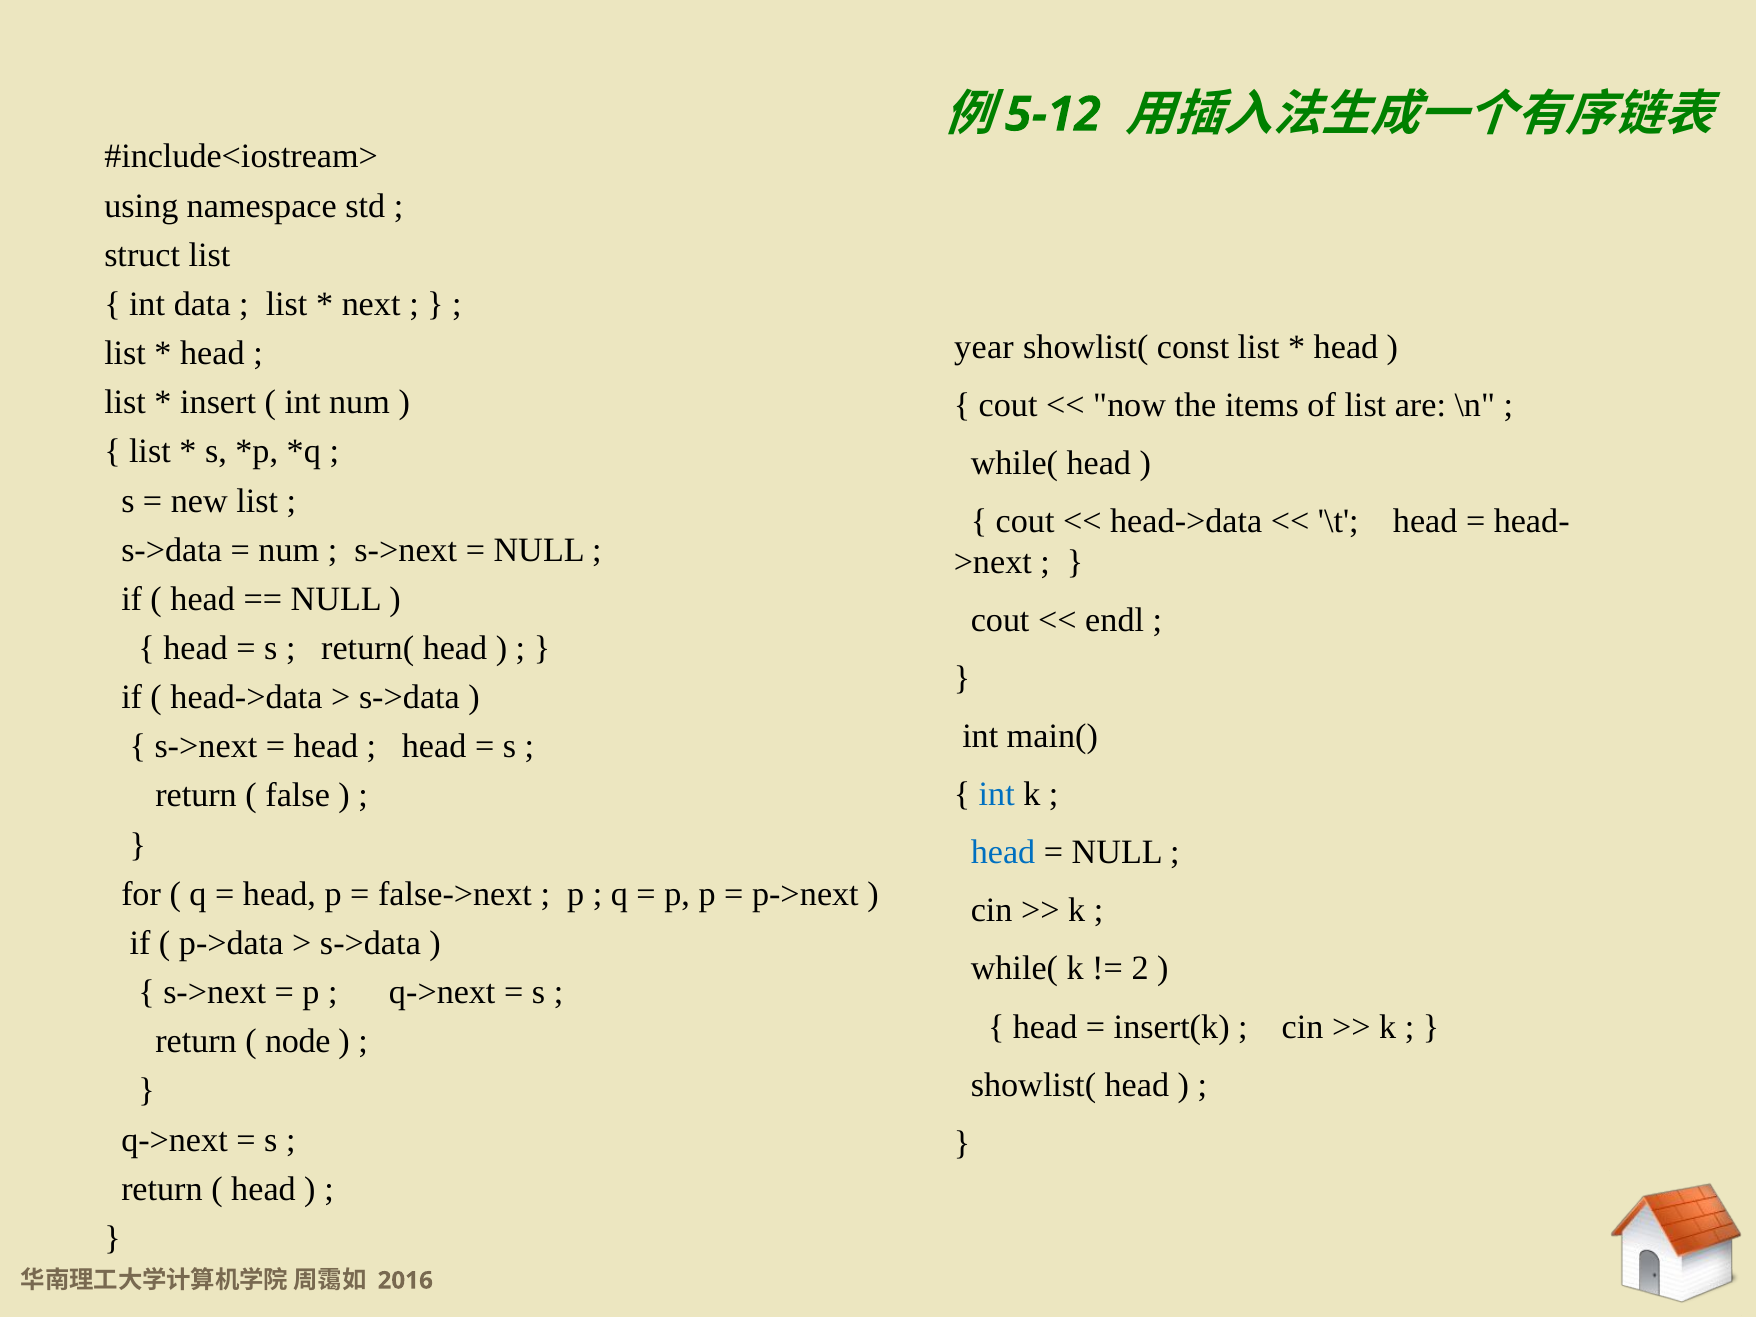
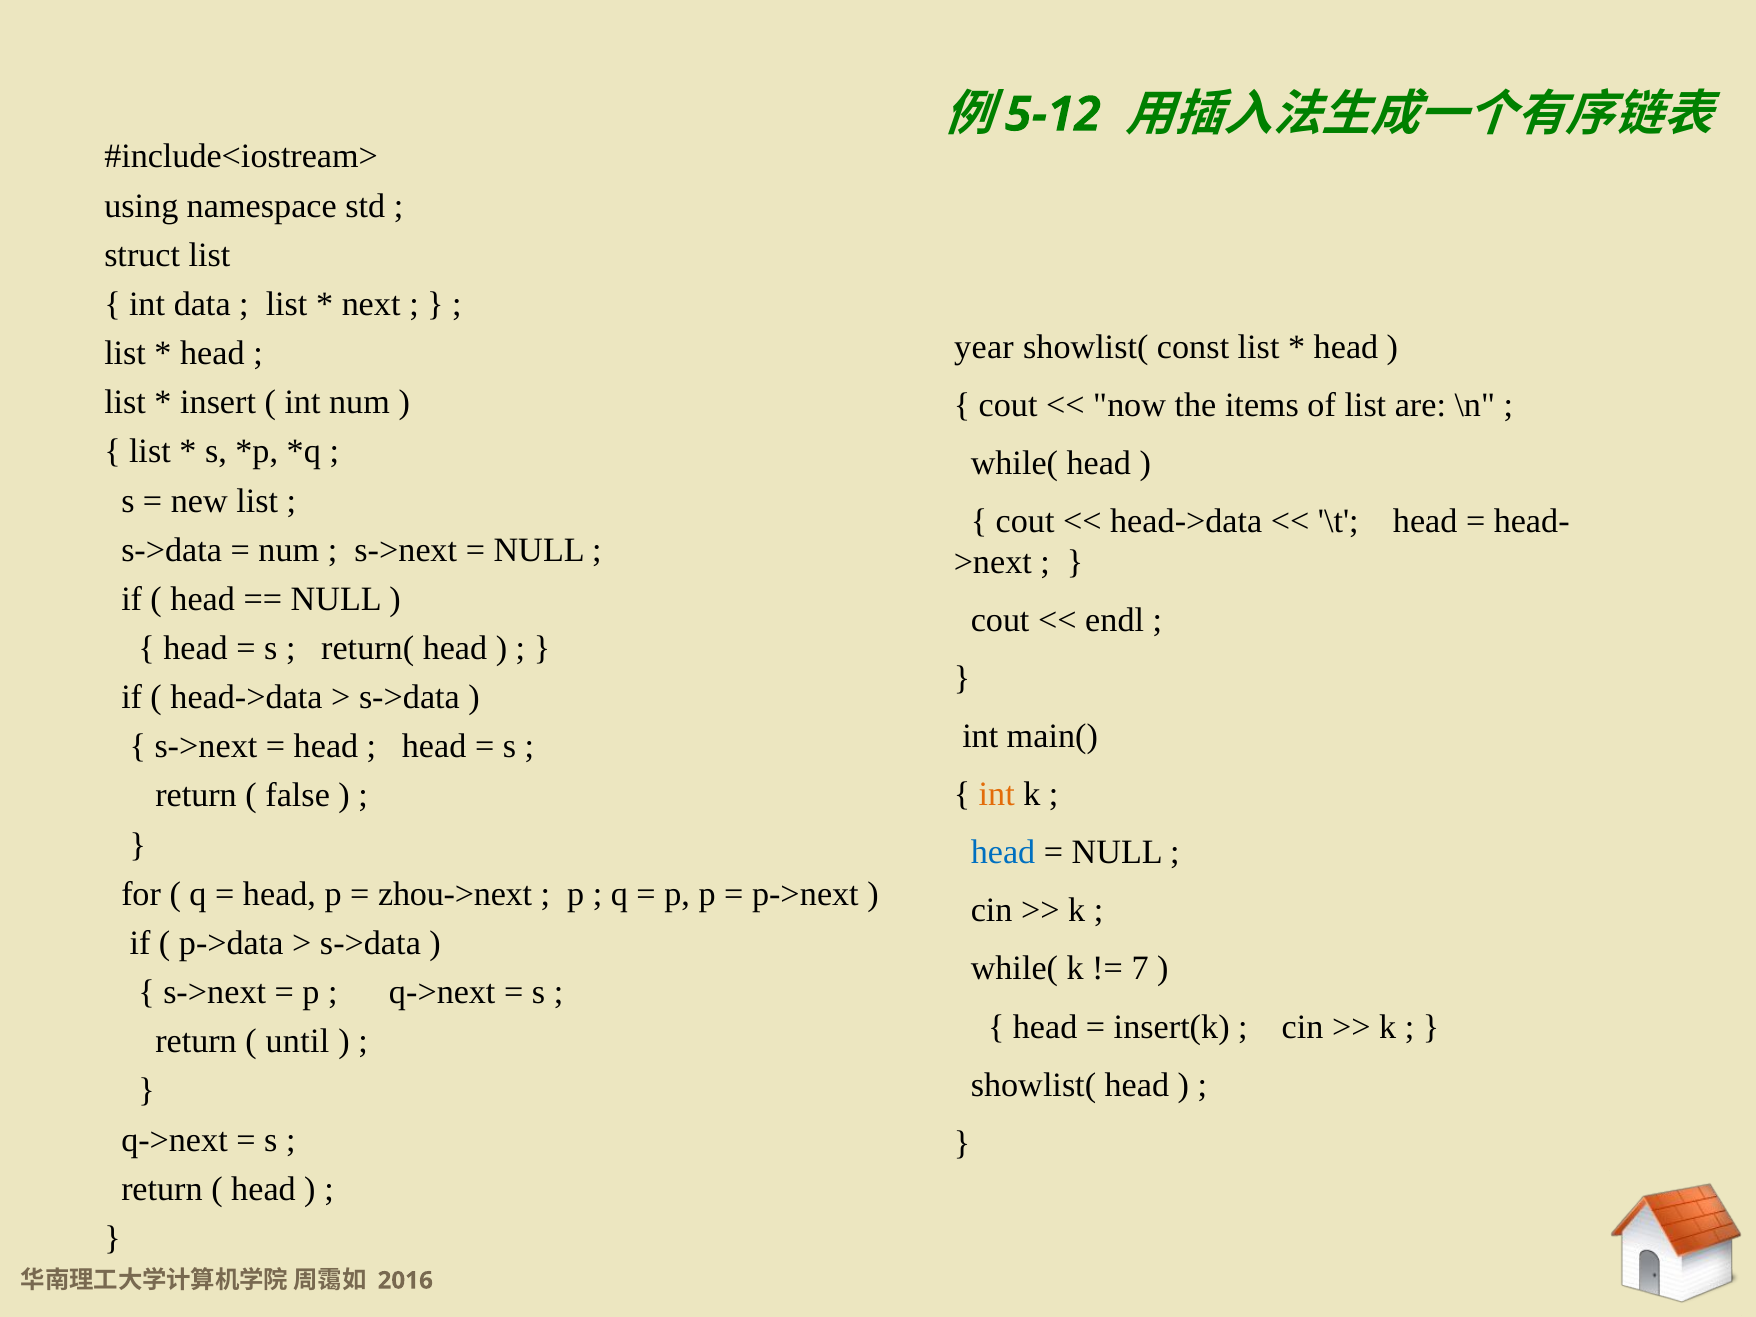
int at (997, 794) colour: blue -> orange
false->next: false->next -> zhou->next
2: 2 -> 7
node: node -> until
